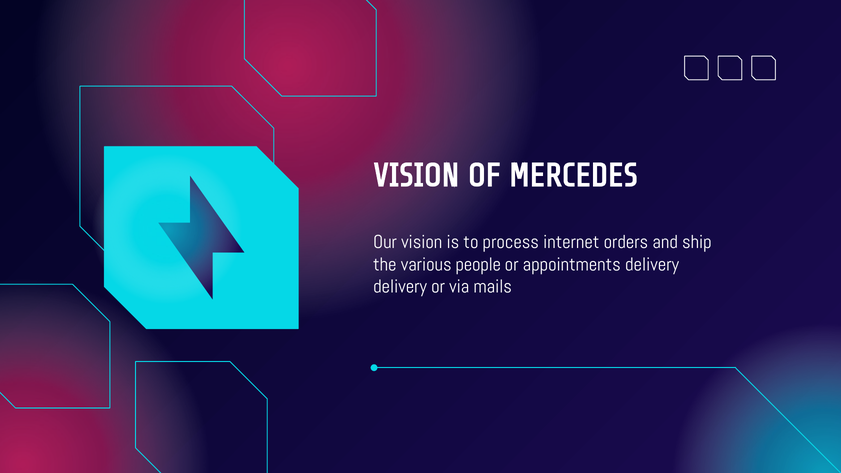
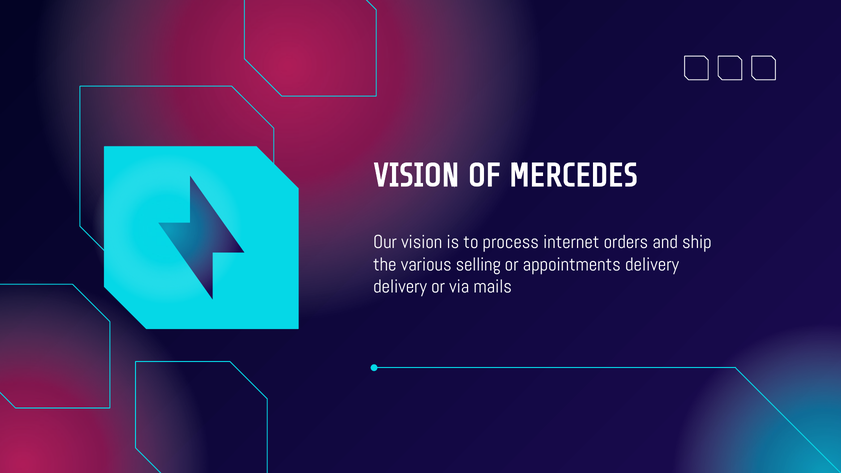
people: people -> selling
